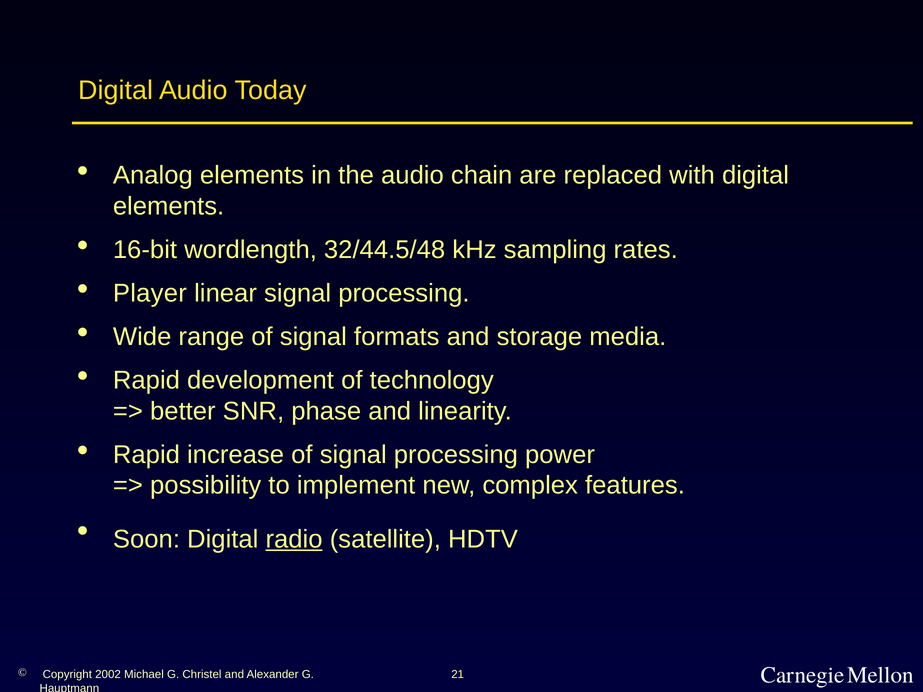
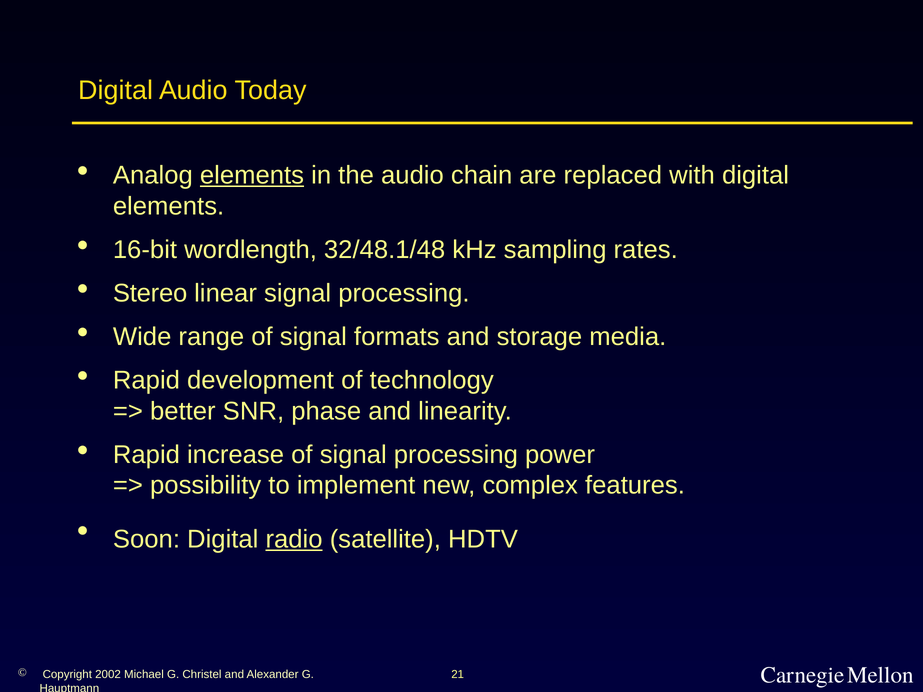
elements at (252, 175) underline: none -> present
32/44.5/48: 32/44.5/48 -> 32/48.1/48
Player: Player -> Stereo
